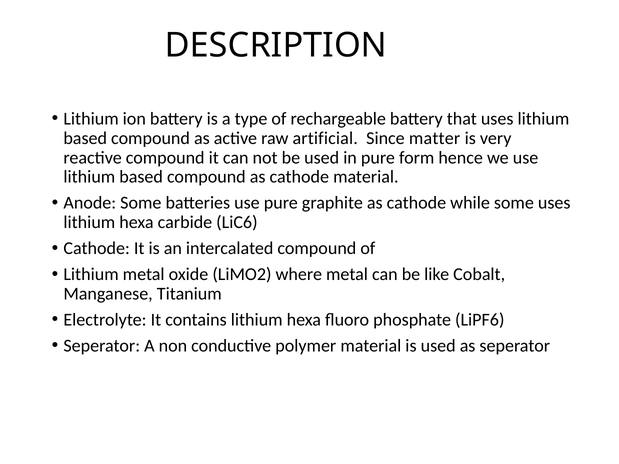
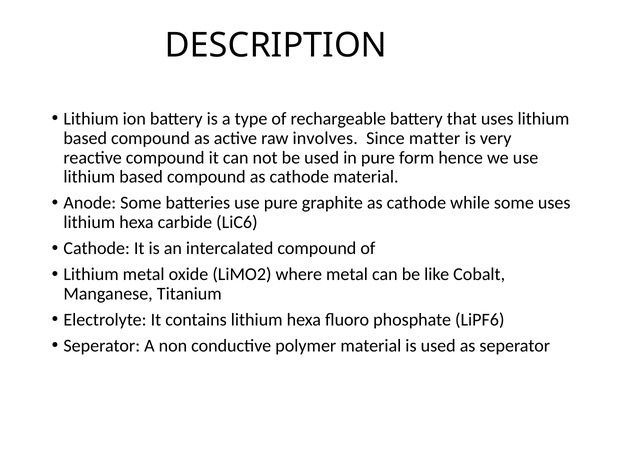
artificial: artificial -> involves
